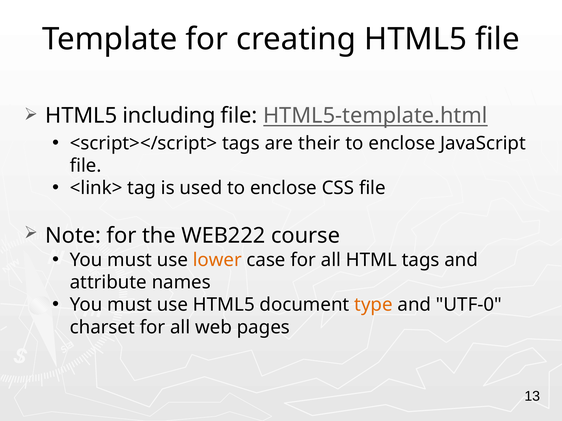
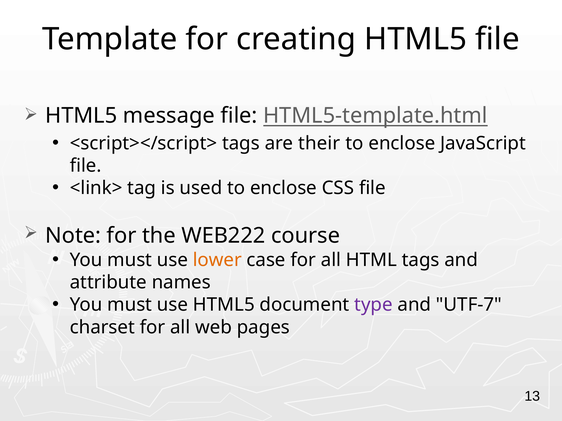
including: including -> message
type colour: orange -> purple
UTF-0: UTF-0 -> UTF-7
